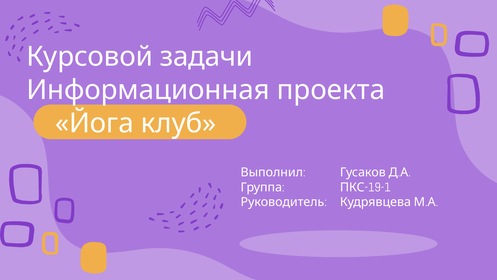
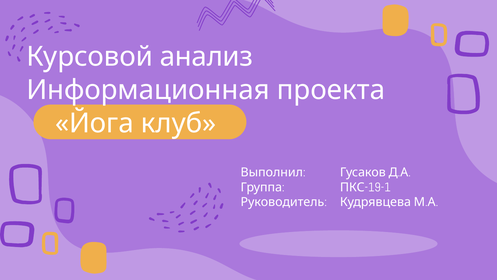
задачи: задачи -> анализ
